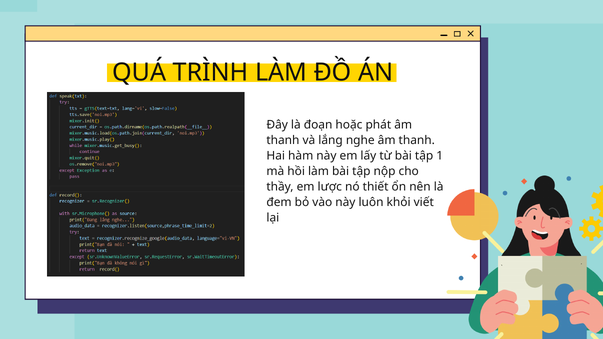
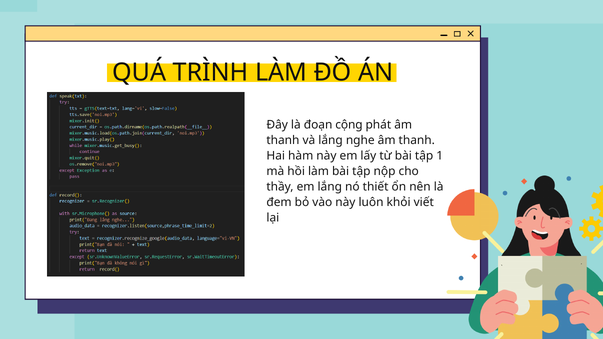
hoặc: hoặc -> cộng
em lược: lược -> lắng
